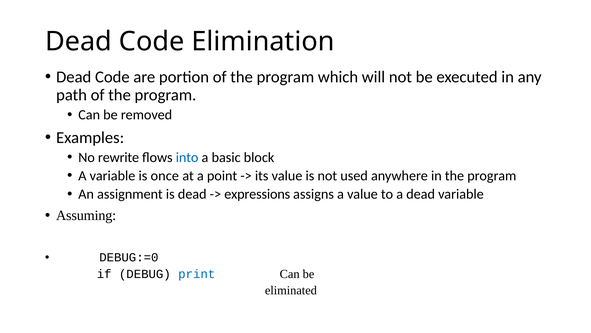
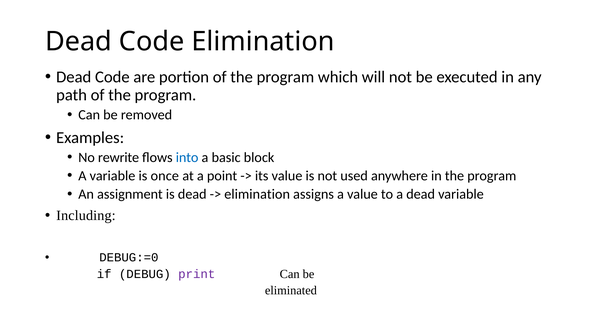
expressions at (257, 194): expressions -> elimination
Assuming: Assuming -> Including
print colour: blue -> purple
